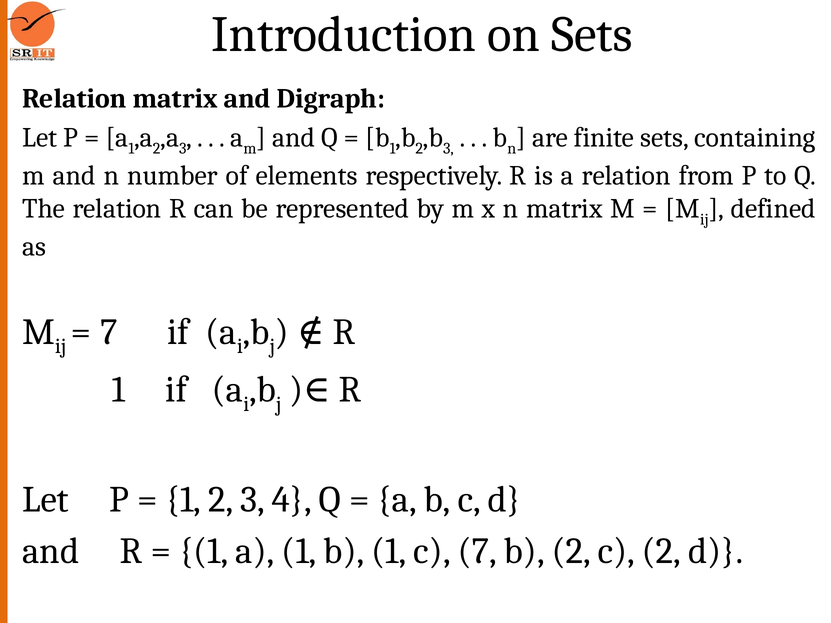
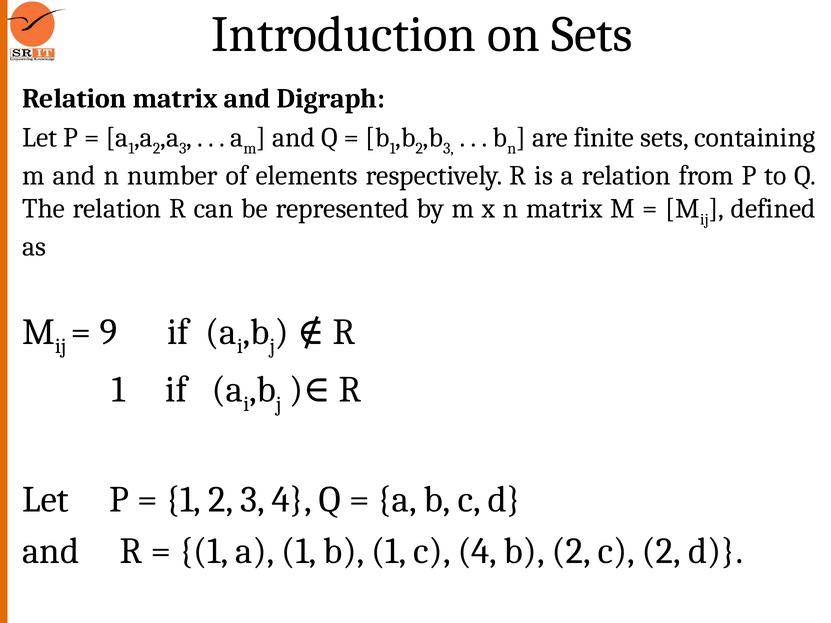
7 at (109, 332): 7 -> 9
c 7: 7 -> 4
